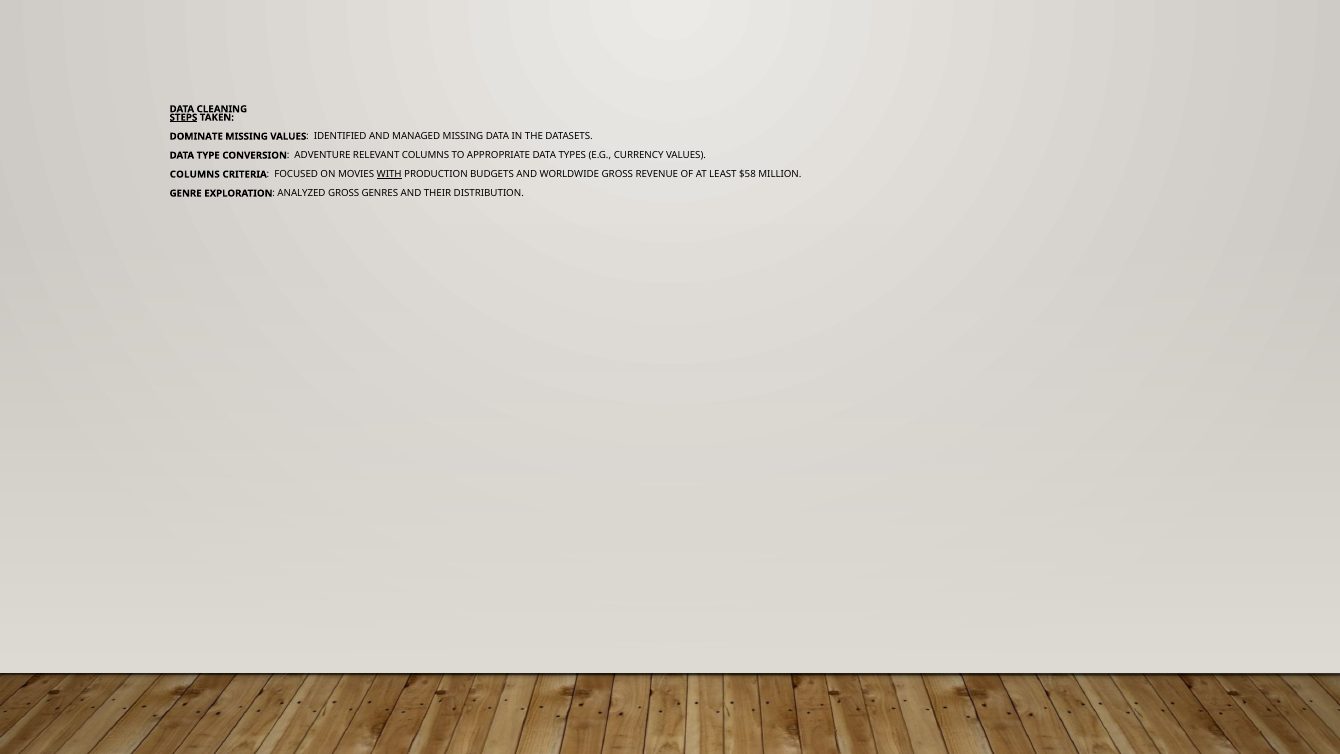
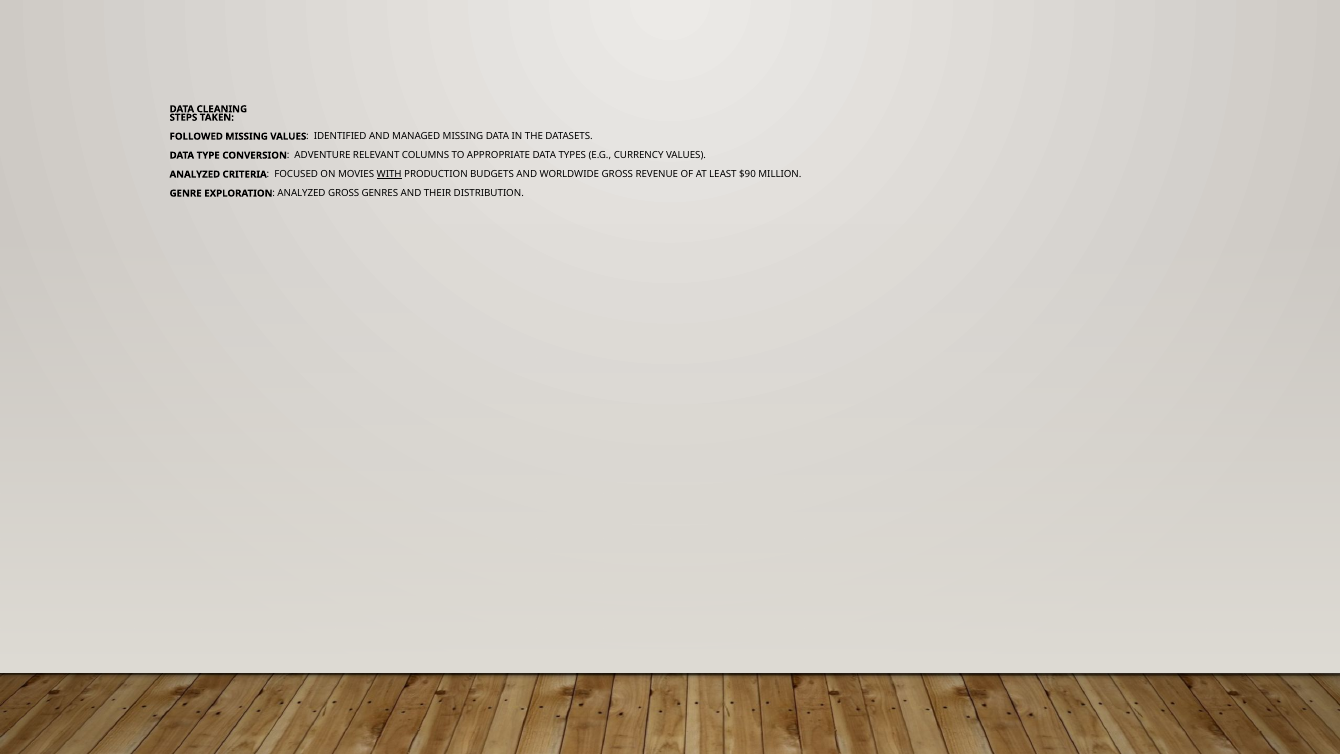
STEPS underline: present -> none
DOMINATE: DOMINATE -> FOLLOWED
COLUMNS at (195, 174): COLUMNS -> ANALYZED
$58: $58 -> $90
